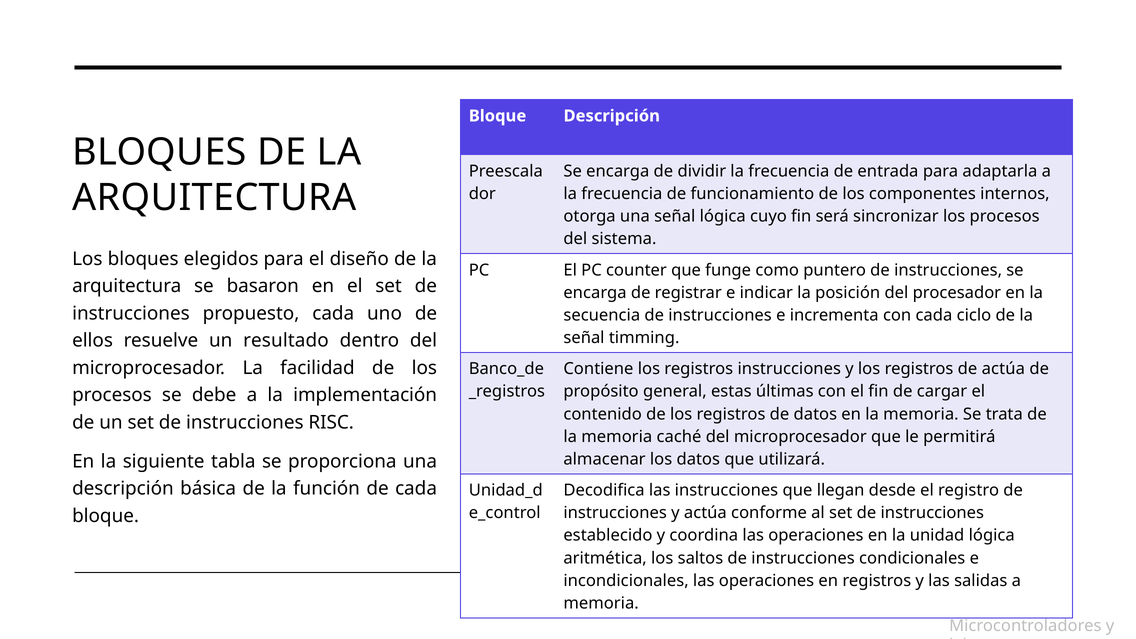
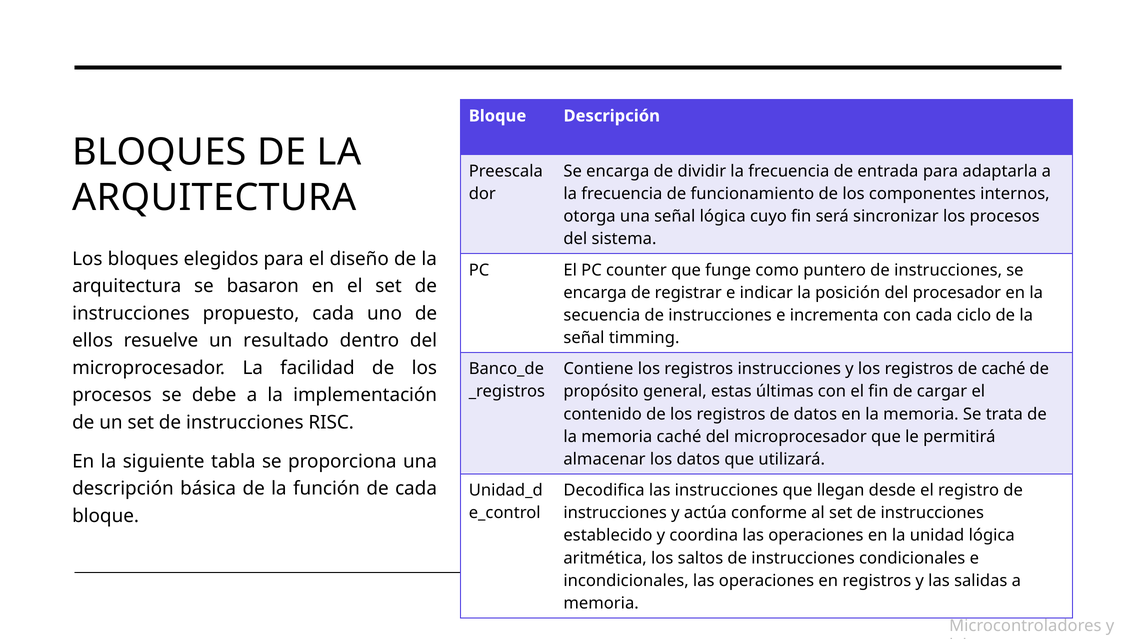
de actúa: actúa -> caché
